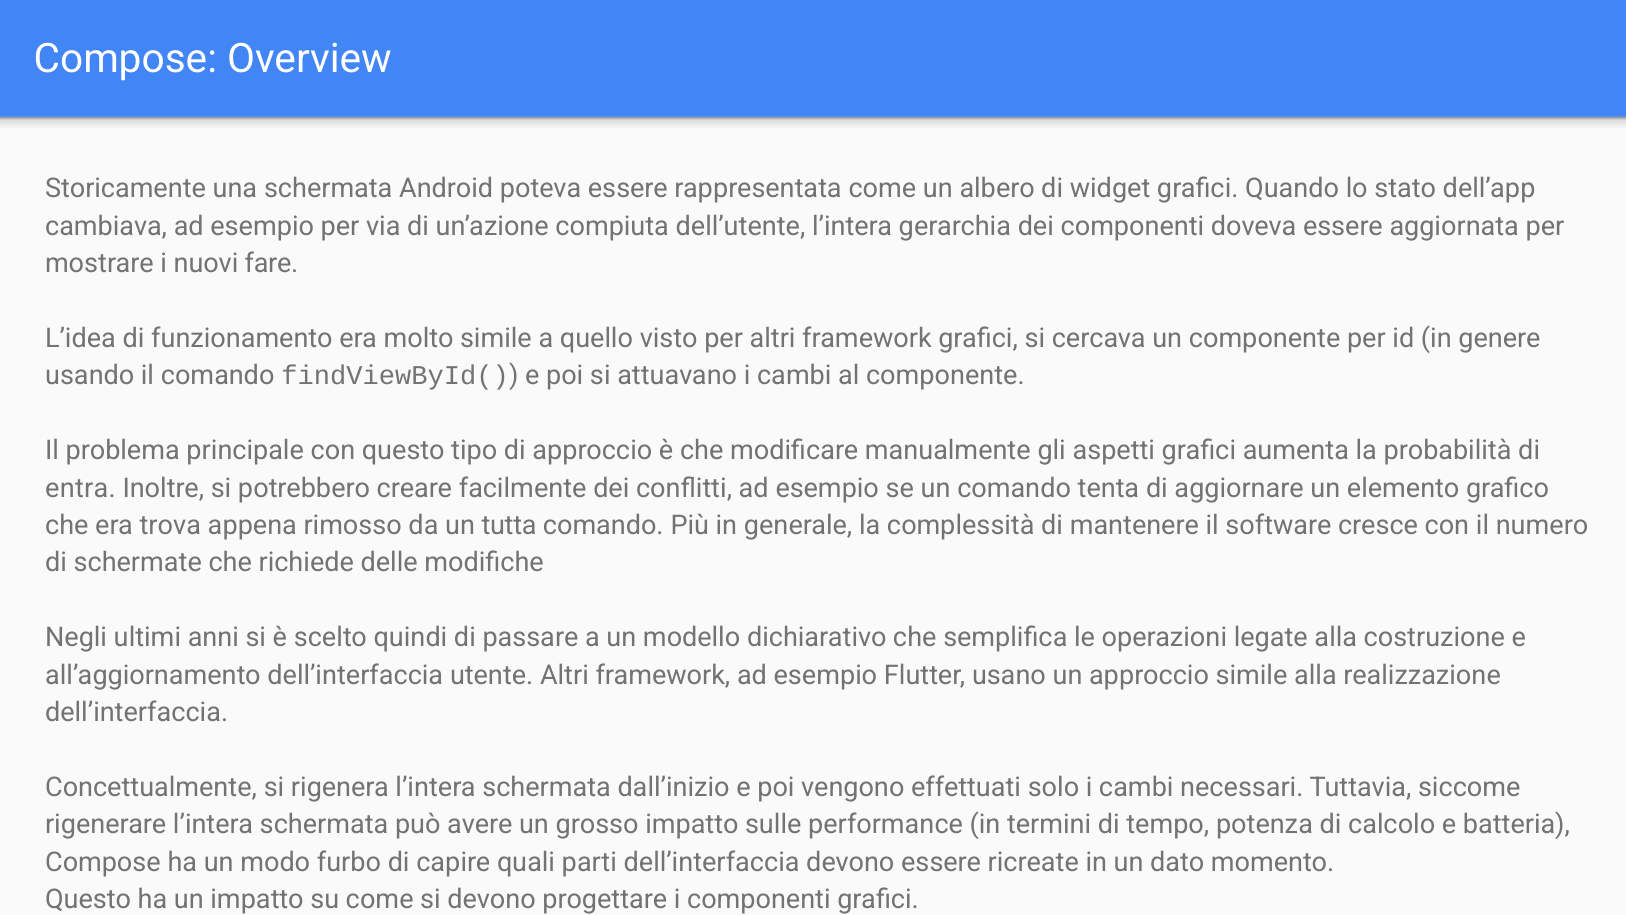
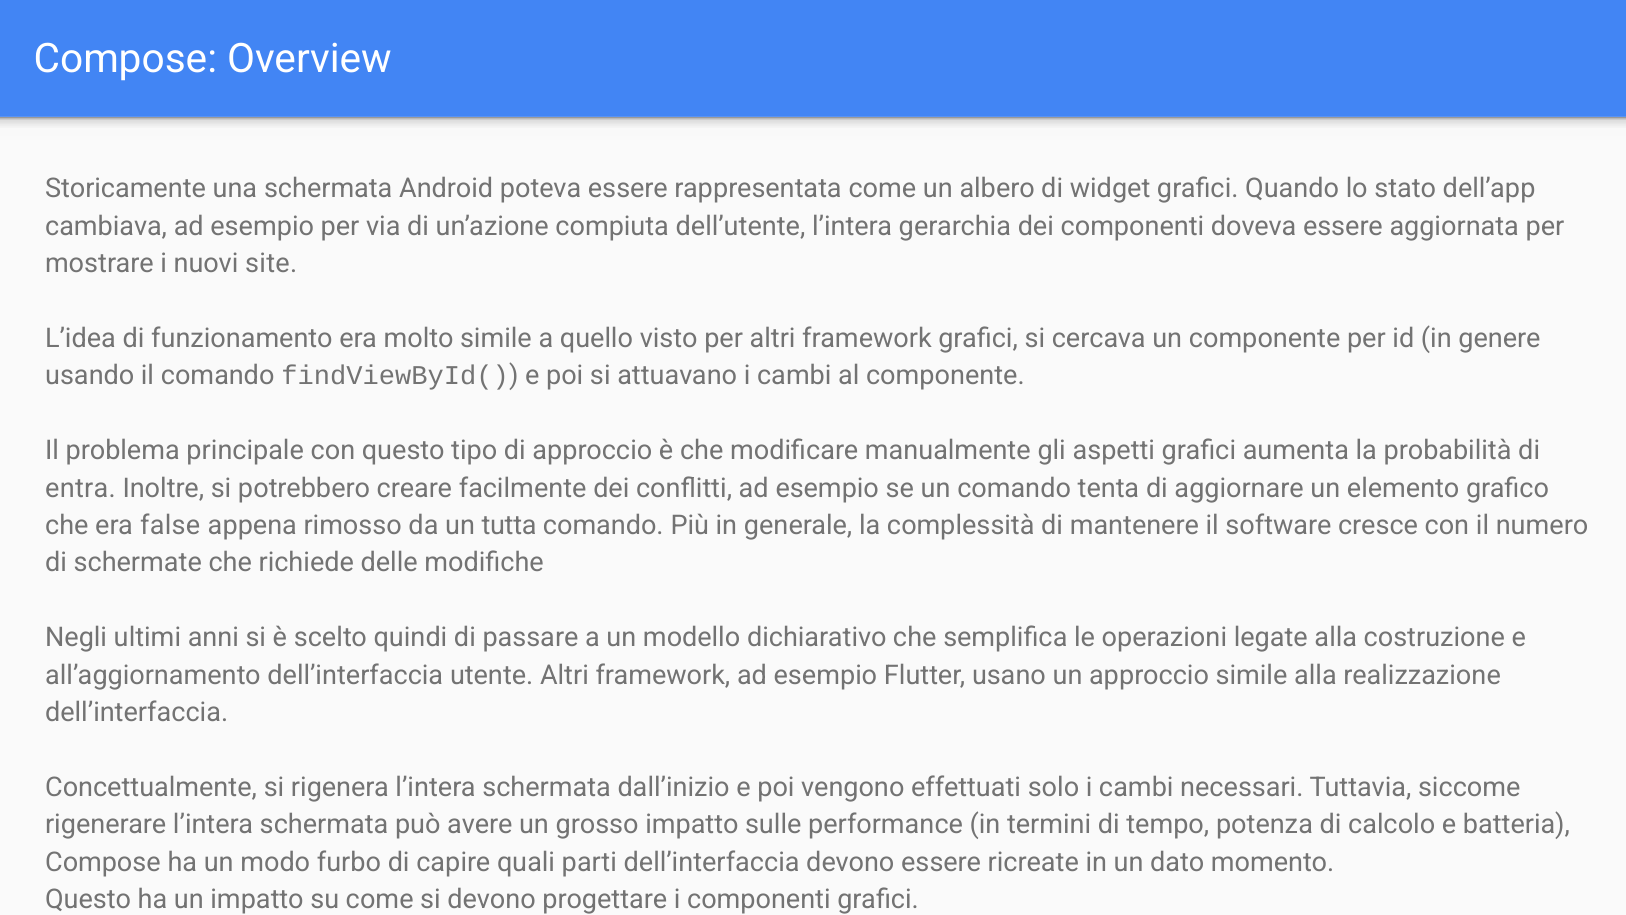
fare: fare -> site
trova: trova -> false
